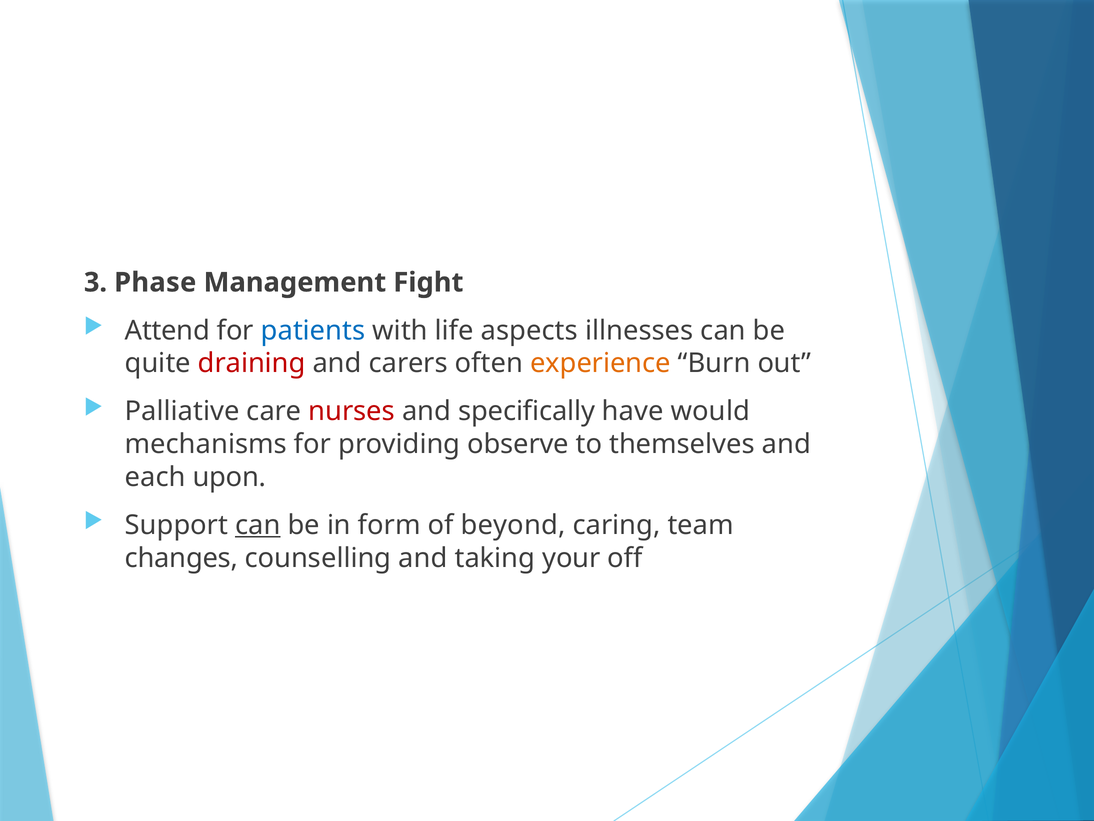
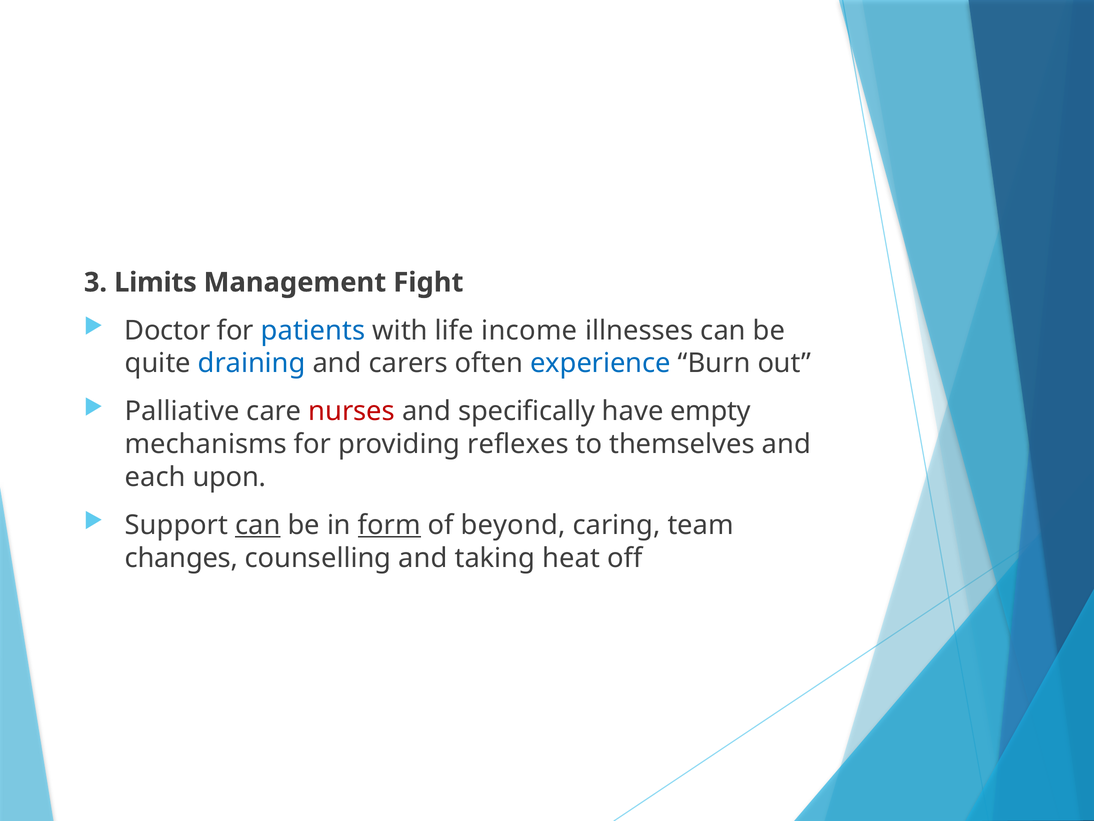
Phase: Phase -> Limits
Attend: Attend -> Doctor
aspects: aspects -> income
draining colour: red -> blue
experience colour: orange -> blue
would: would -> empty
observe: observe -> reflexes
form underline: none -> present
your: your -> heat
